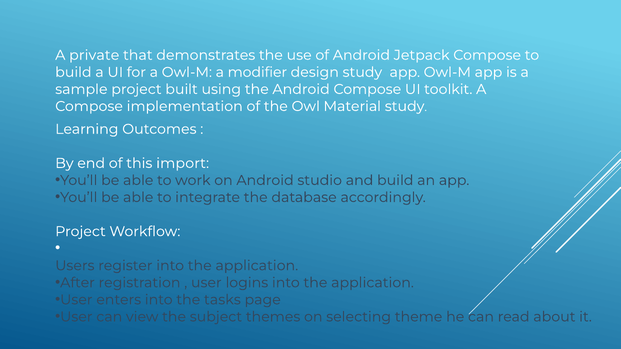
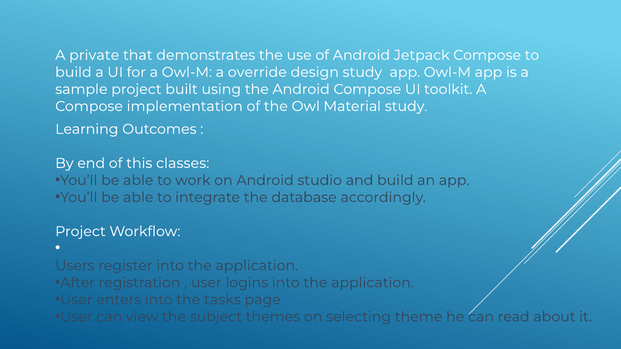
modifier: modifier -> override
import: import -> classes
